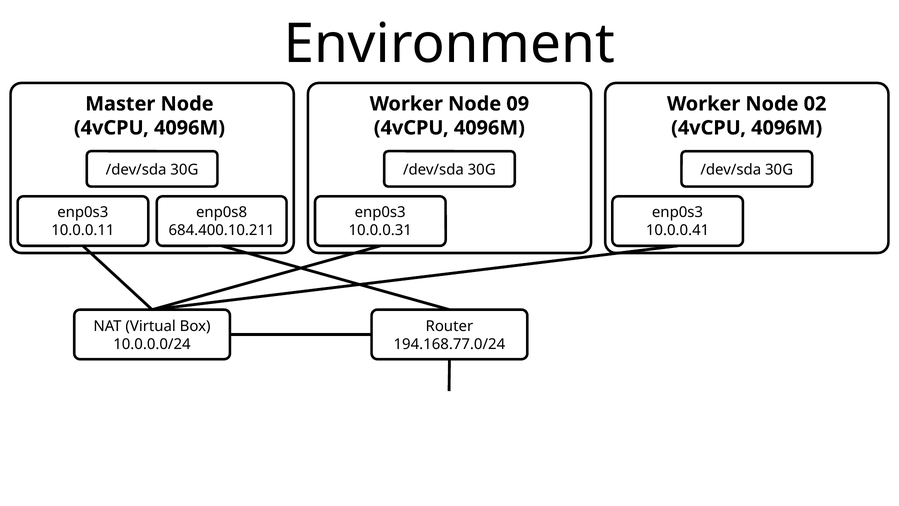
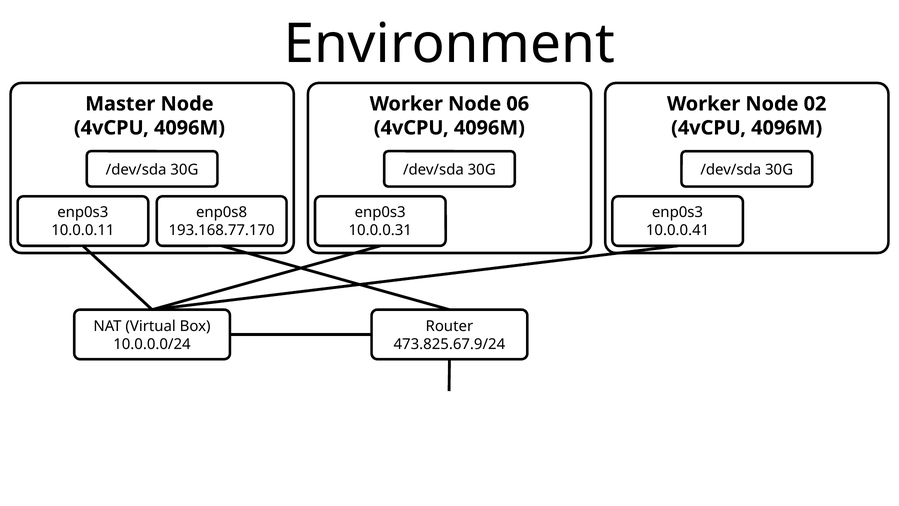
09: 09 -> 06
684.400.10.211: 684.400.10.211 -> 193.168.77.170
194.168.77.0/24: 194.168.77.0/24 -> 473.825.67.9/24
